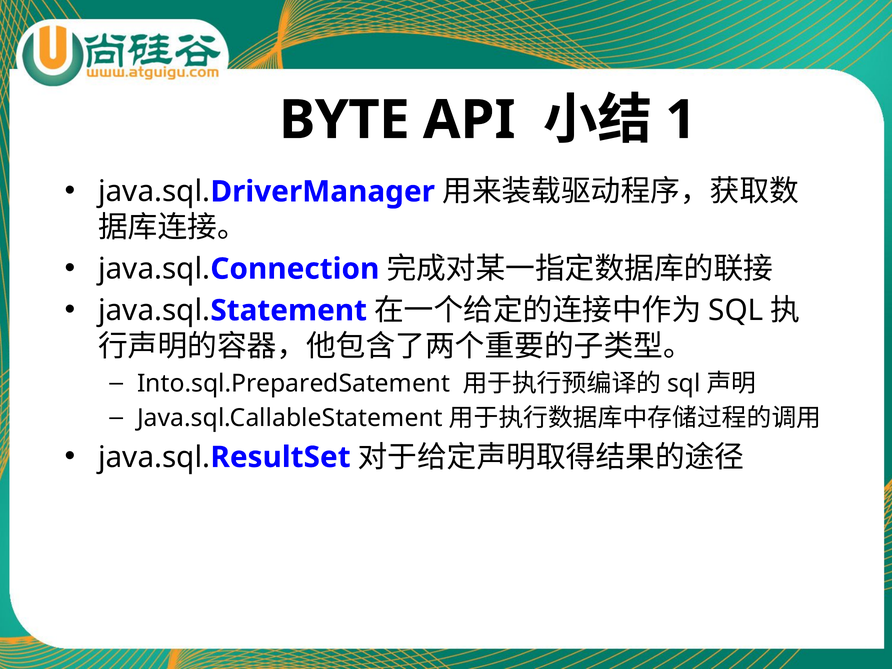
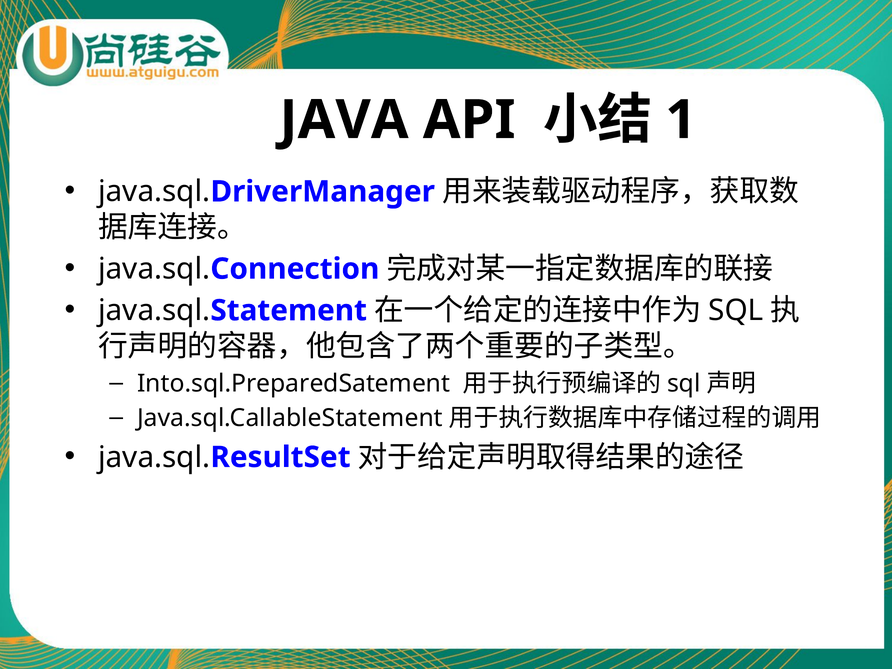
BYTE: BYTE -> JAVA
